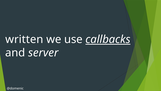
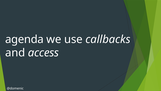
written: written -> agenda
callbacks underline: present -> none
server: server -> access
